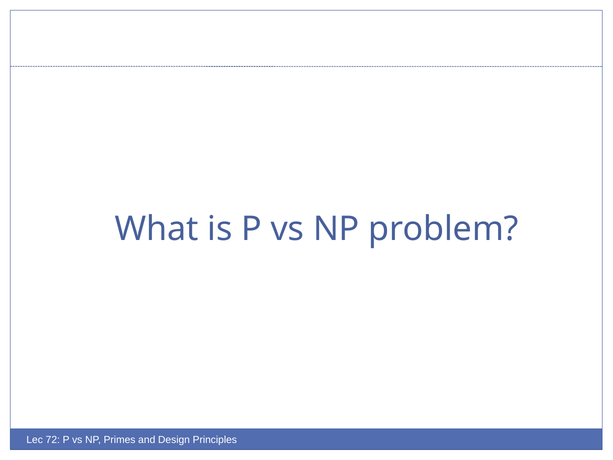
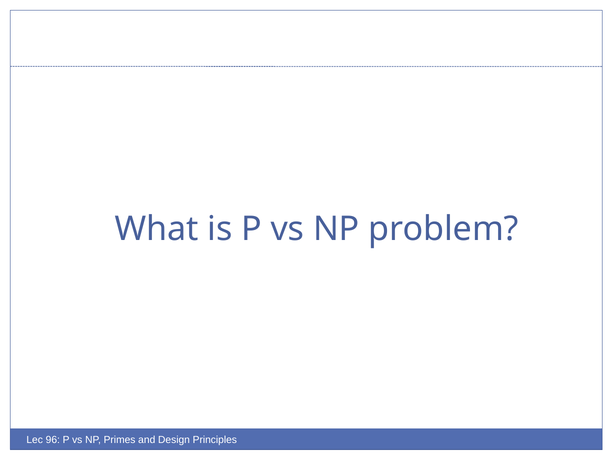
72: 72 -> 96
